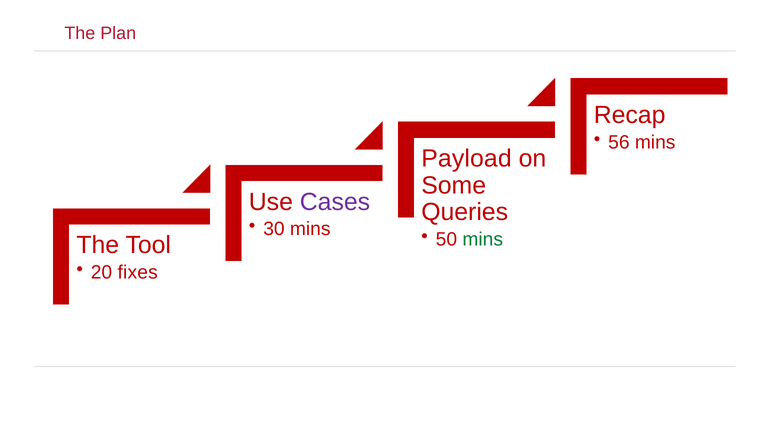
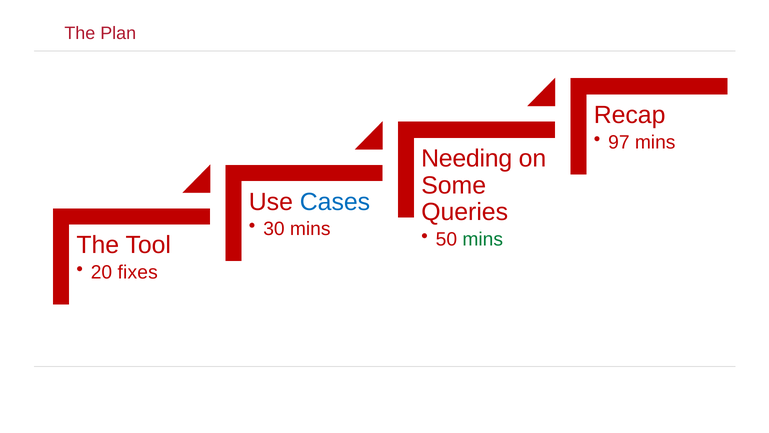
56: 56 -> 97
Payload: Payload -> Needing
Cases colour: purple -> blue
